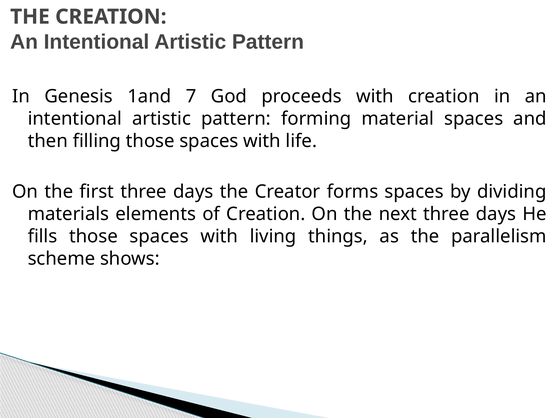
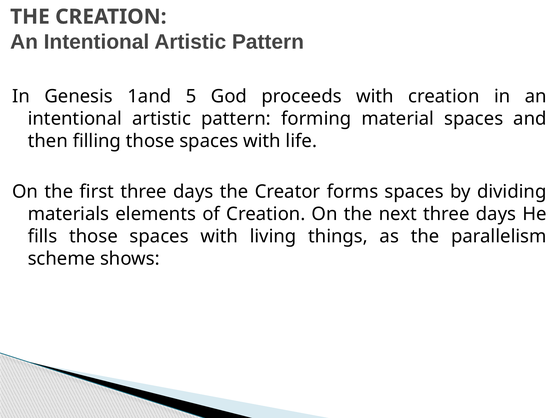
7: 7 -> 5
